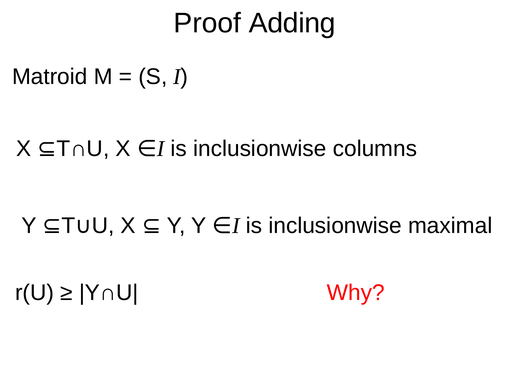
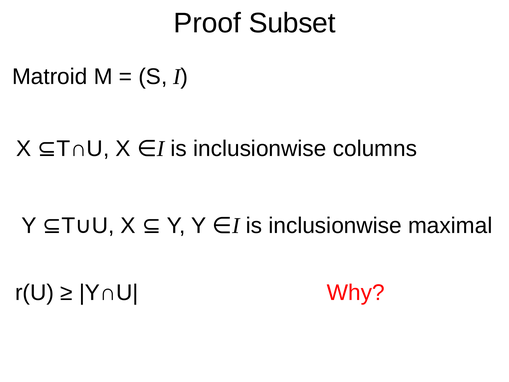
Adding: Adding -> Subset
